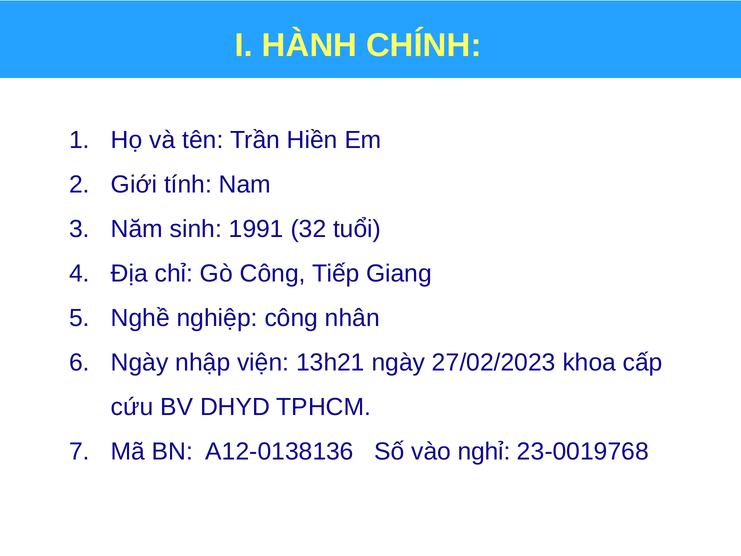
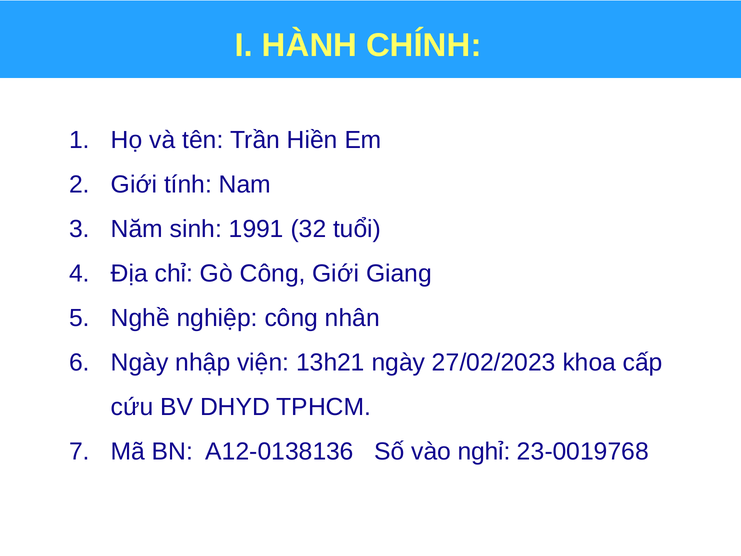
Công Tiếp: Tiếp -> Giới
